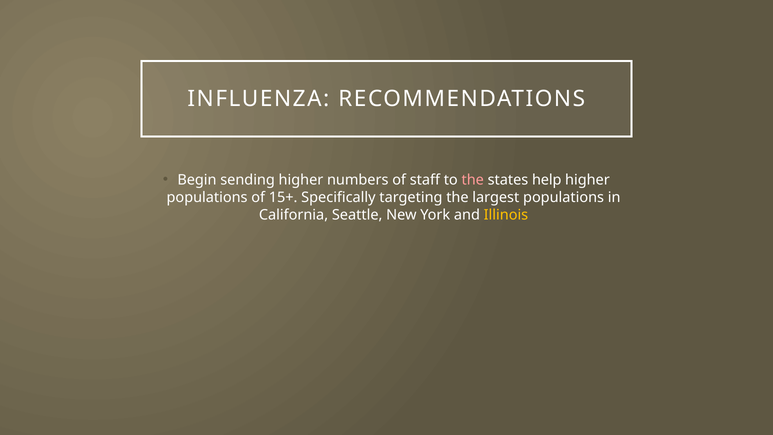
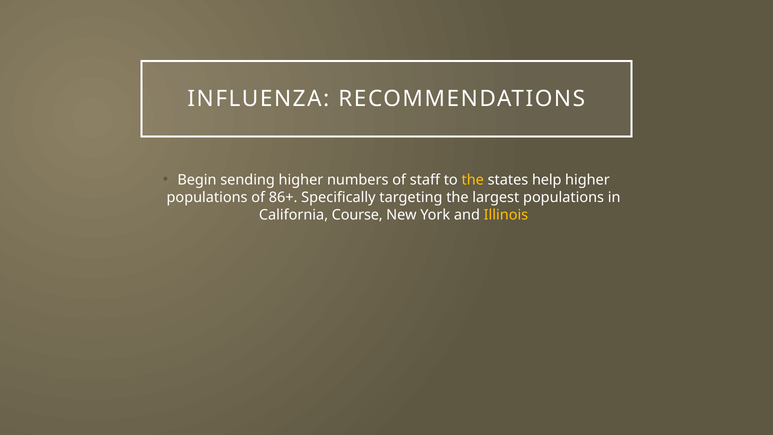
the at (473, 180) colour: pink -> yellow
15+: 15+ -> 86+
Seattle: Seattle -> Course
